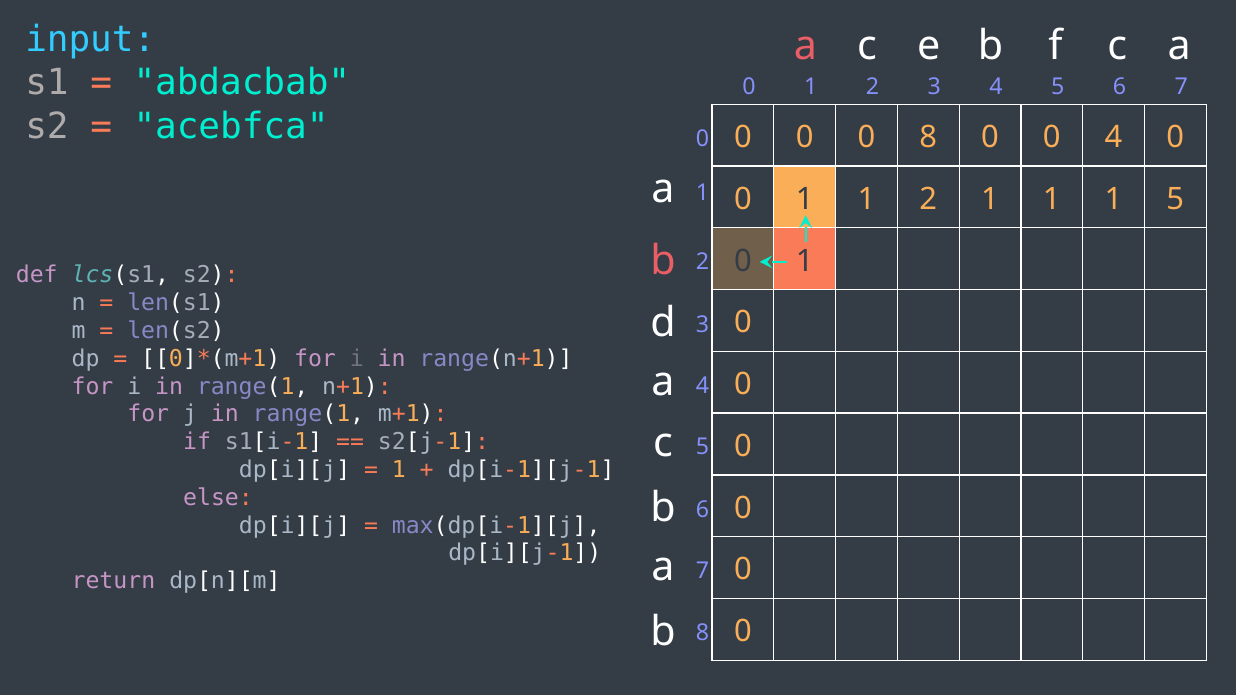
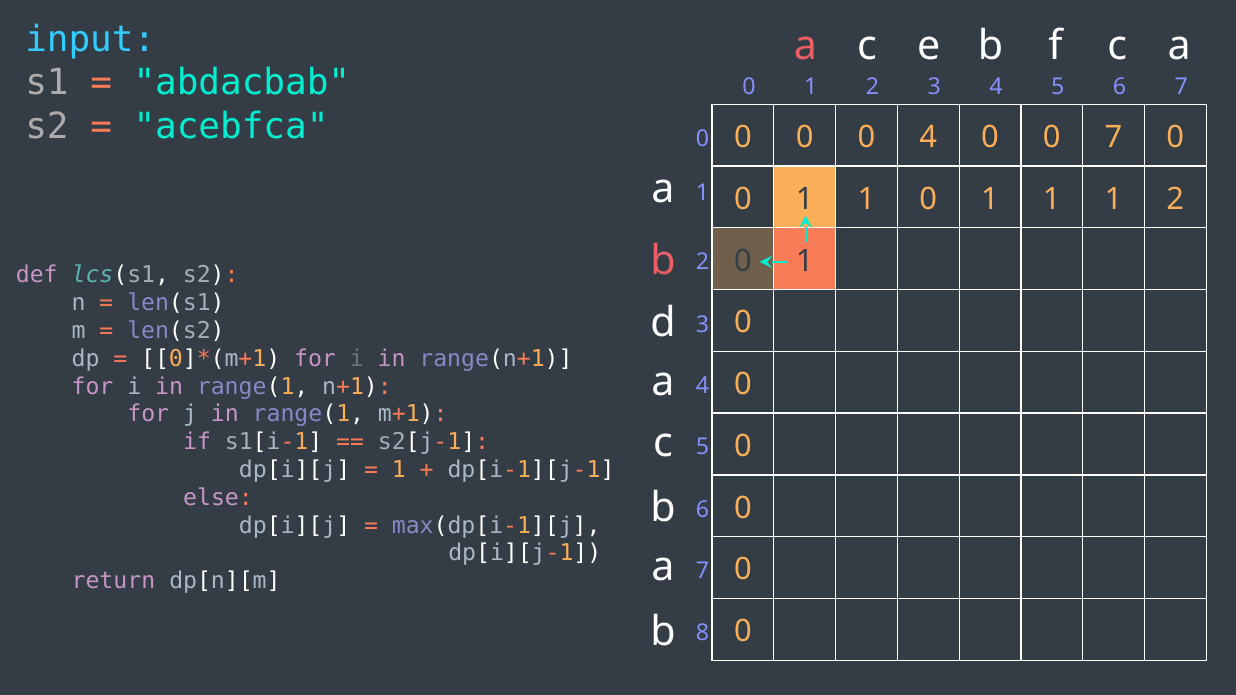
0 8: 8 -> 4
0 4: 4 -> 7
2 at (928, 199): 2 -> 0
1 1 5: 5 -> 2
